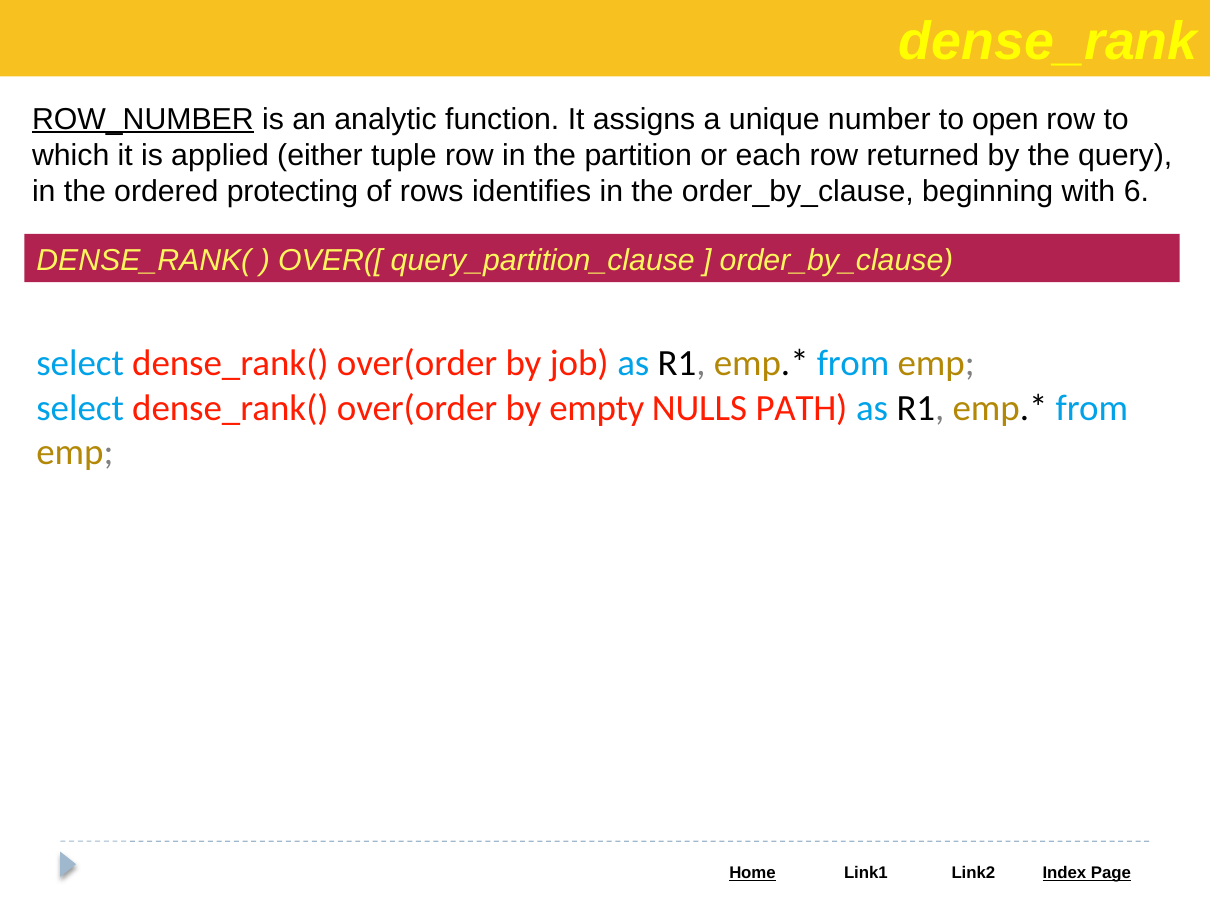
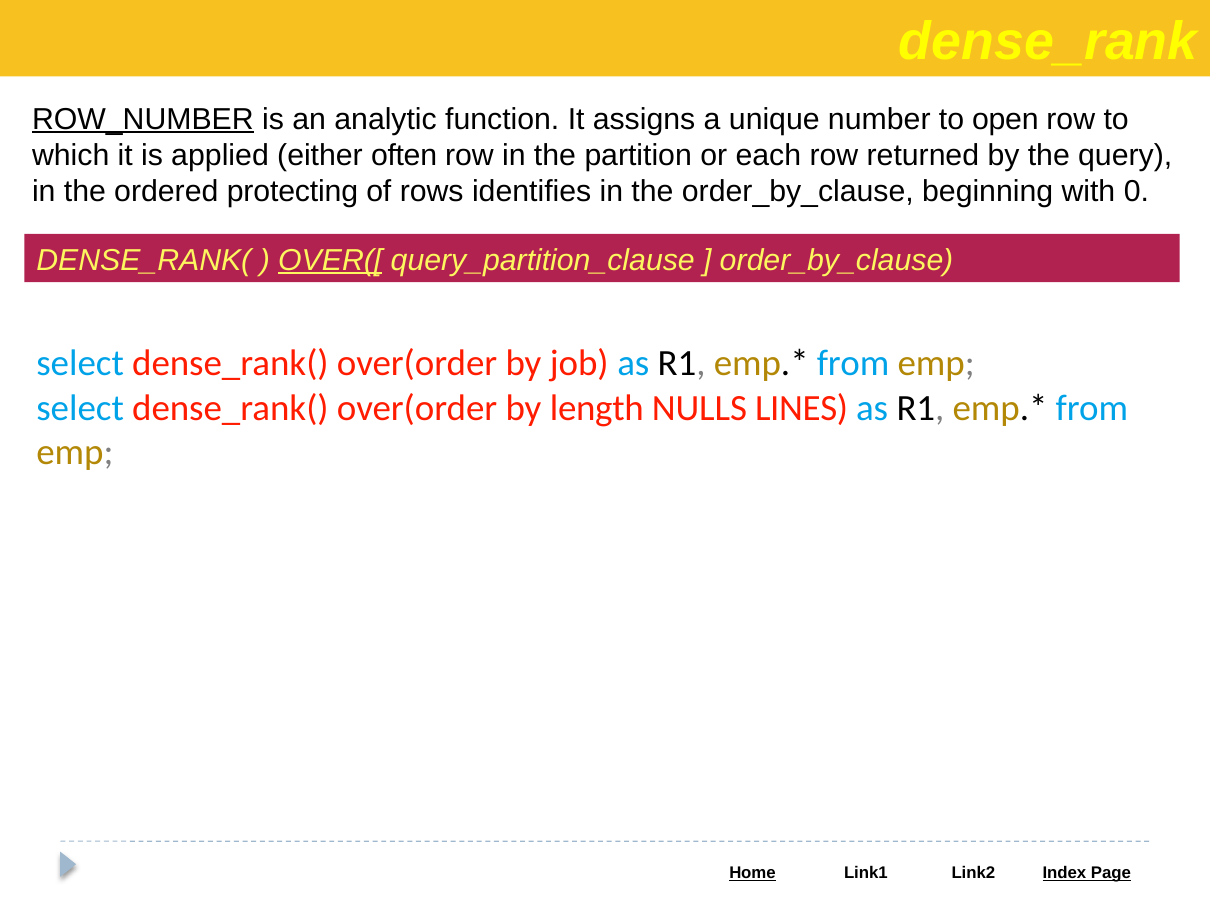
tuple: tuple -> often
6: 6 -> 0
OVER([ underline: none -> present
empty: empty -> length
PATH: PATH -> LINES
